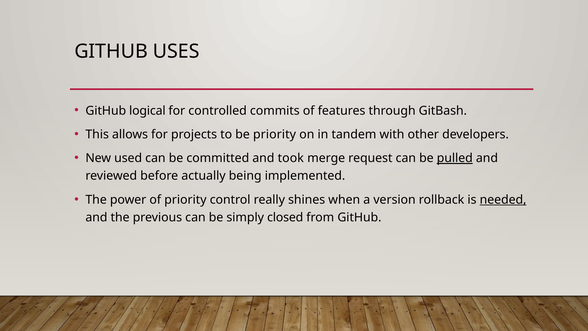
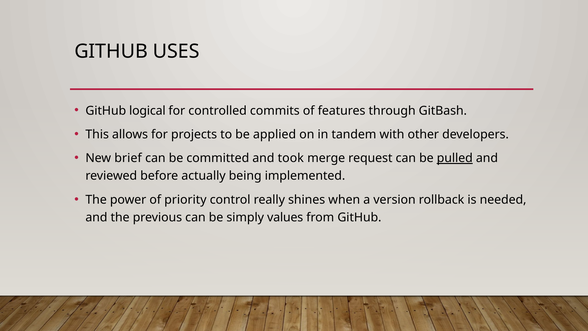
be priority: priority -> applied
used: used -> brief
needed underline: present -> none
closed: closed -> values
